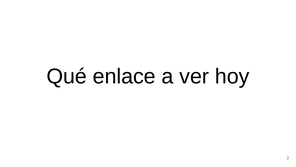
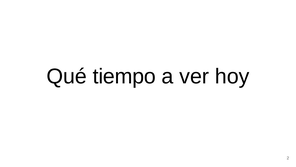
enlace: enlace -> tiempo
